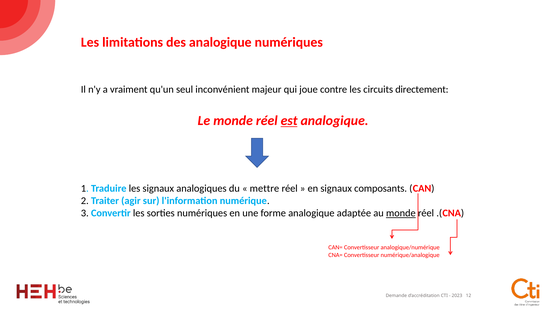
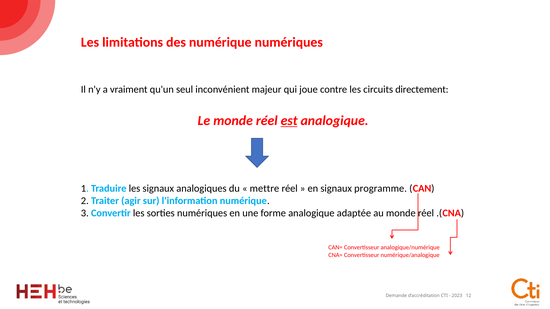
des analogique: analogique -> numérique
composants: composants -> programme
monde at (401, 213) underline: present -> none
